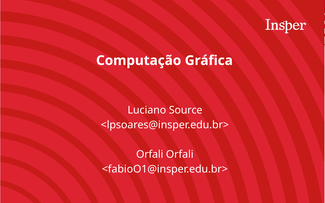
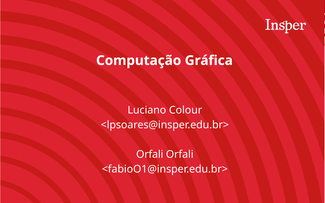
Source: Source -> Colour
